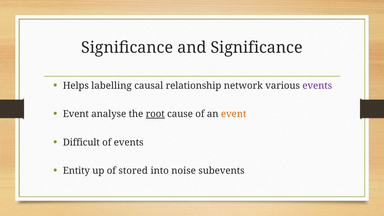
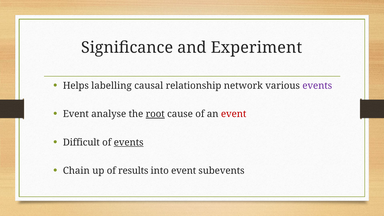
and Significance: Significance -> Experiment
event at (234, 114) colour: orange -> red
events at (129, 142) underline: none -> present
Entity: Entity -> Chain
stored: stored -> results
into noise: noise -> event
